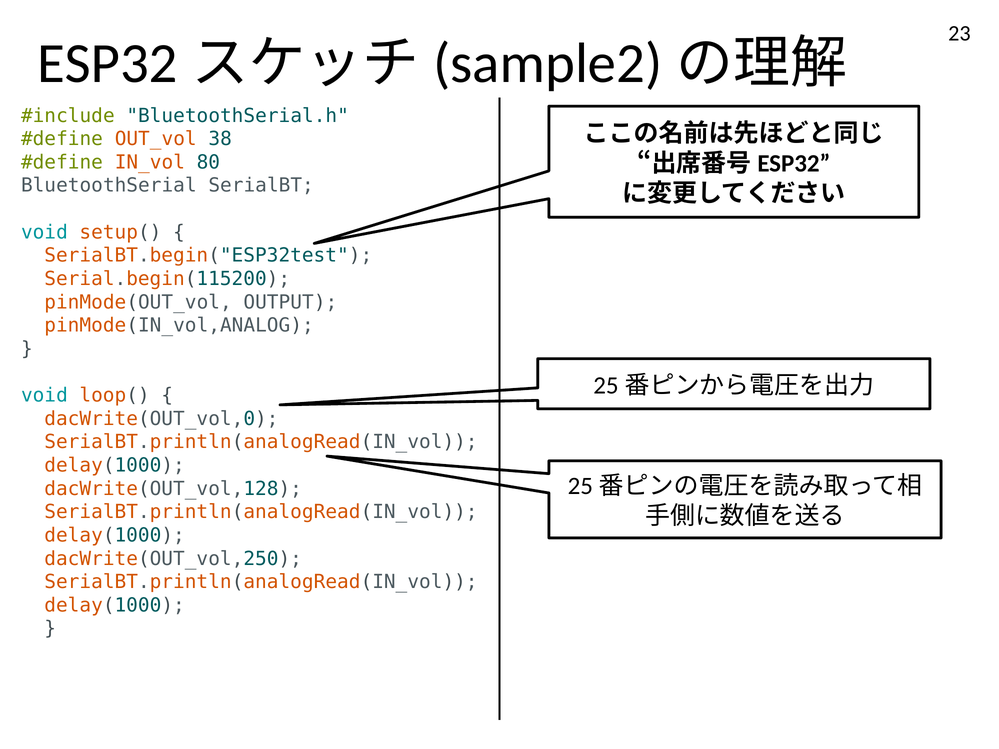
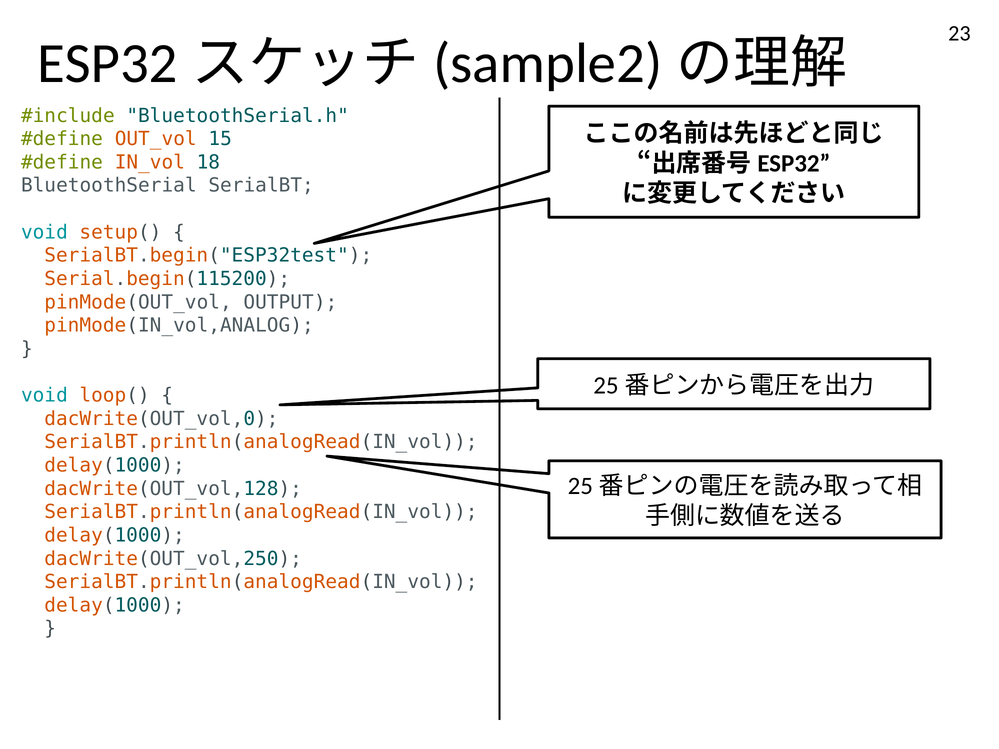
38: 38 -> 15
80: 80 -> 18
